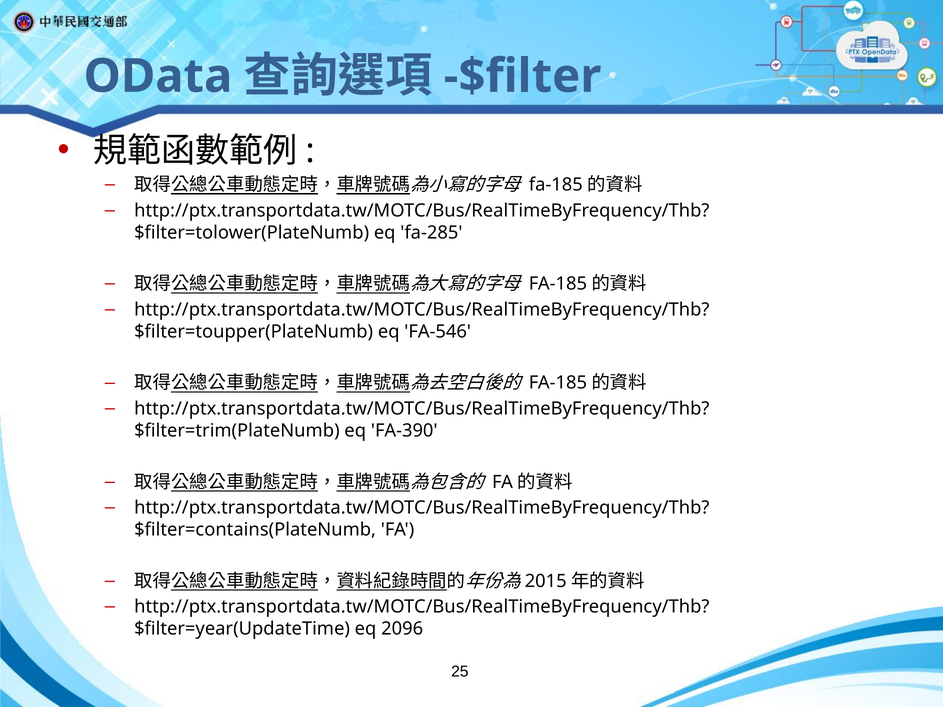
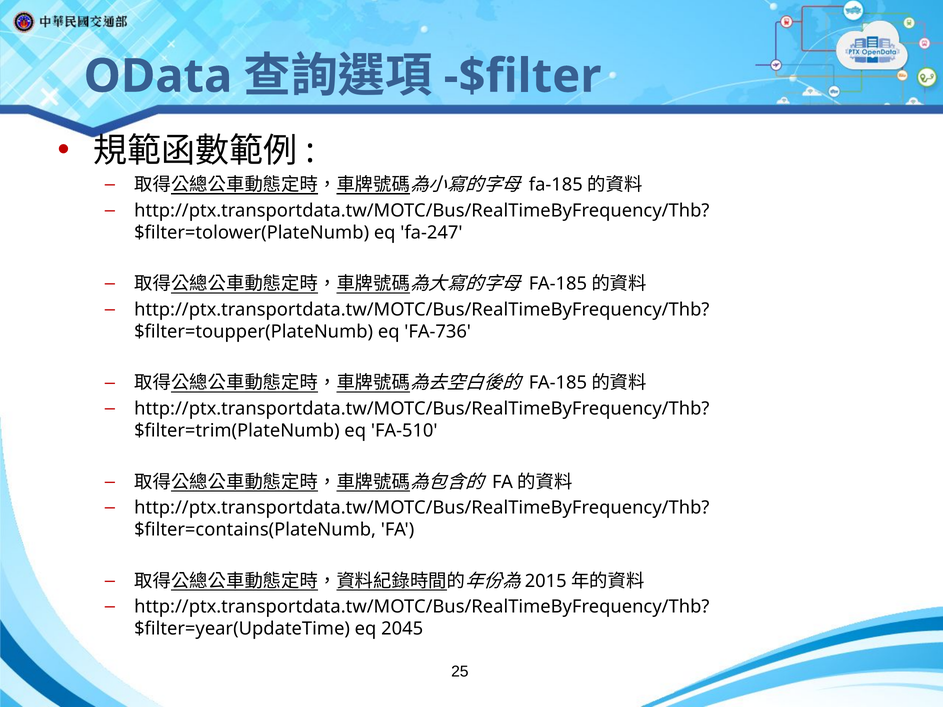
fa-285: fa-285 -> fa-247
FA-546: FA-546 -> FA-736
FA-390: FA-390 -> FA-510
2096: 2096 -> 2045
